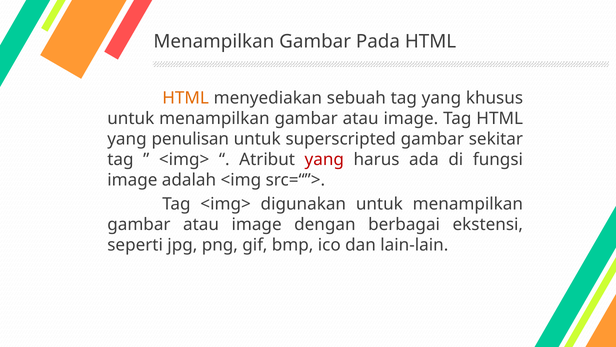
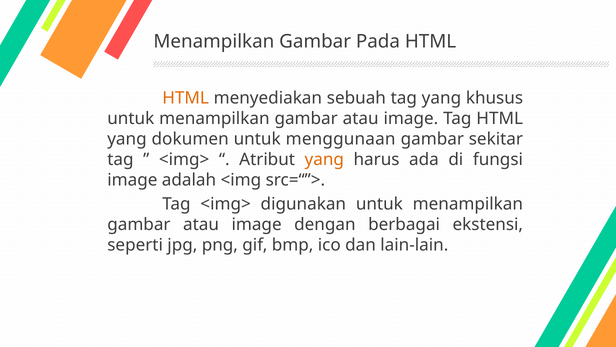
penulisan: penulisan -> dokumen
superscripted: superscripted -> menggunaan
yang at (324, 159) colour: red -> orange
